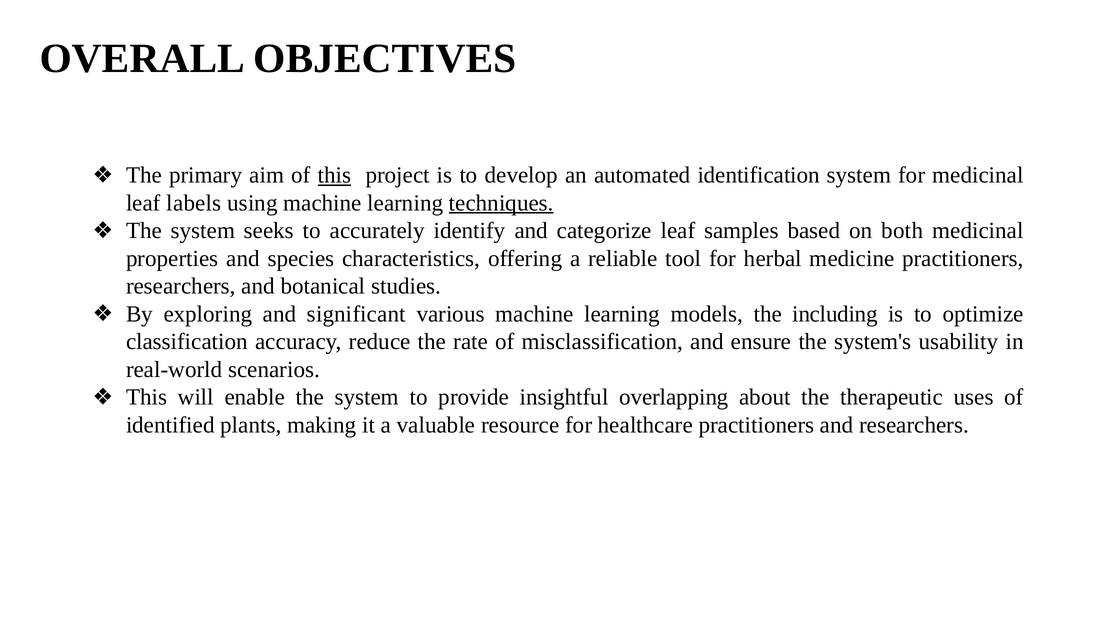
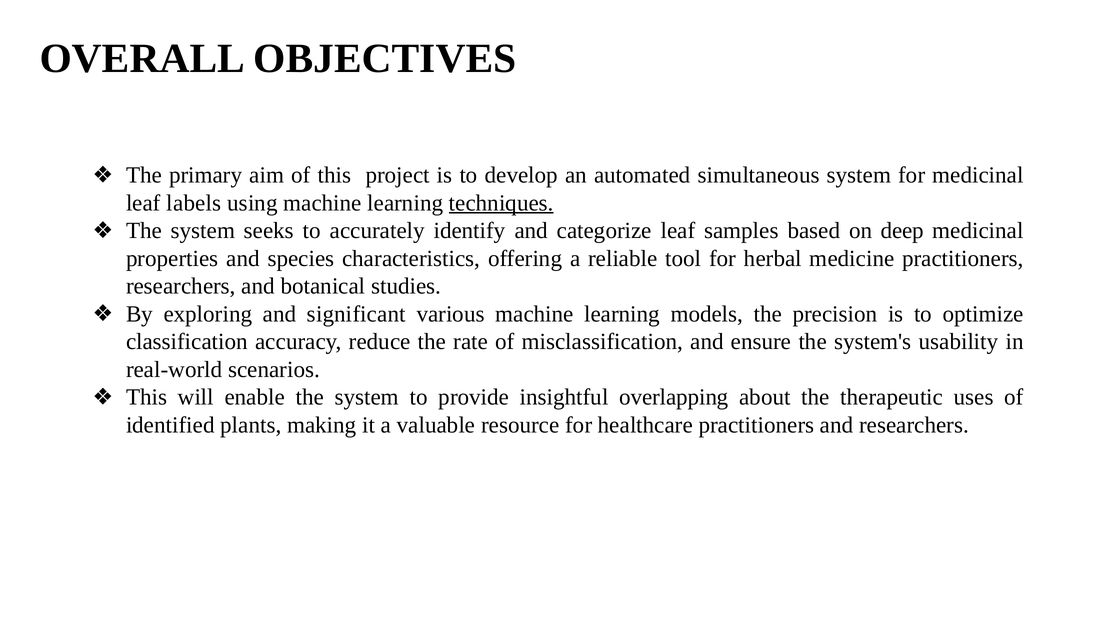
this at (334, 175) underline: present -> none
identification: identification -> simultaneous
both: both -> deep
including: including -> precision
